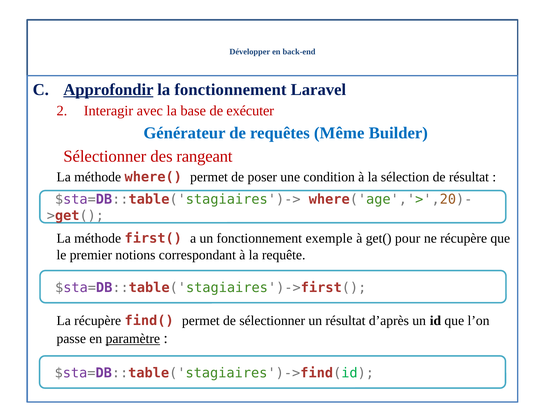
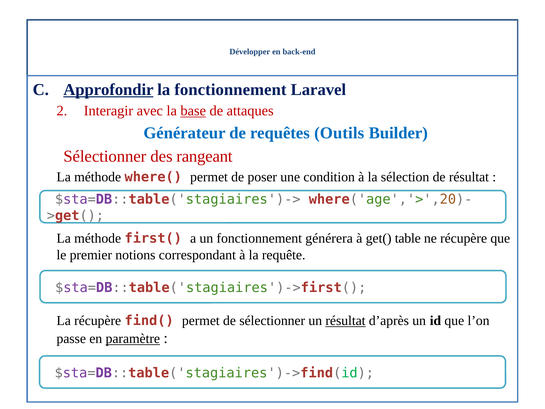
base underline: none -> present
exécuter: exécuter -> attaques
Même: Même -> Outils
exemple: exemple -> générera
pour: pour -> table
résultat at (345, 321) underline: none -> present
